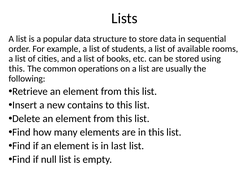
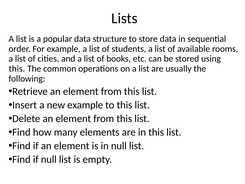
new contains: contains -> example
in last: last -> null
